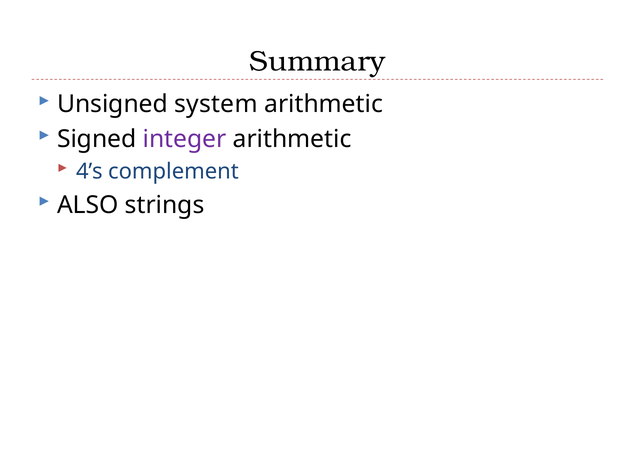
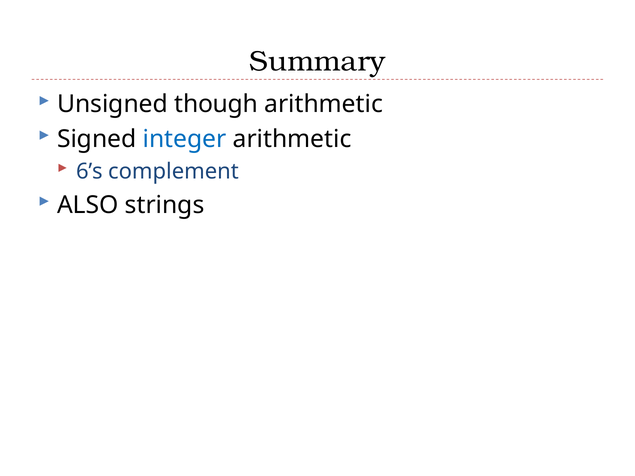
system: system -> though
integer colour: purple -> blue
4’s: 4’s -> 6’s
